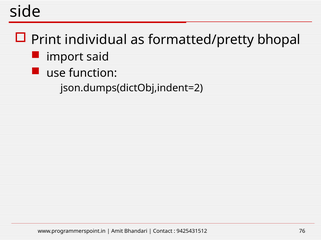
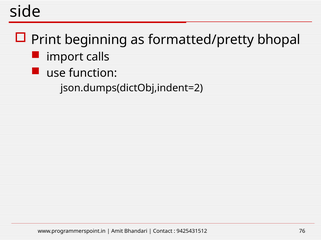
individual: individual -> beginning
said: said -> calls
